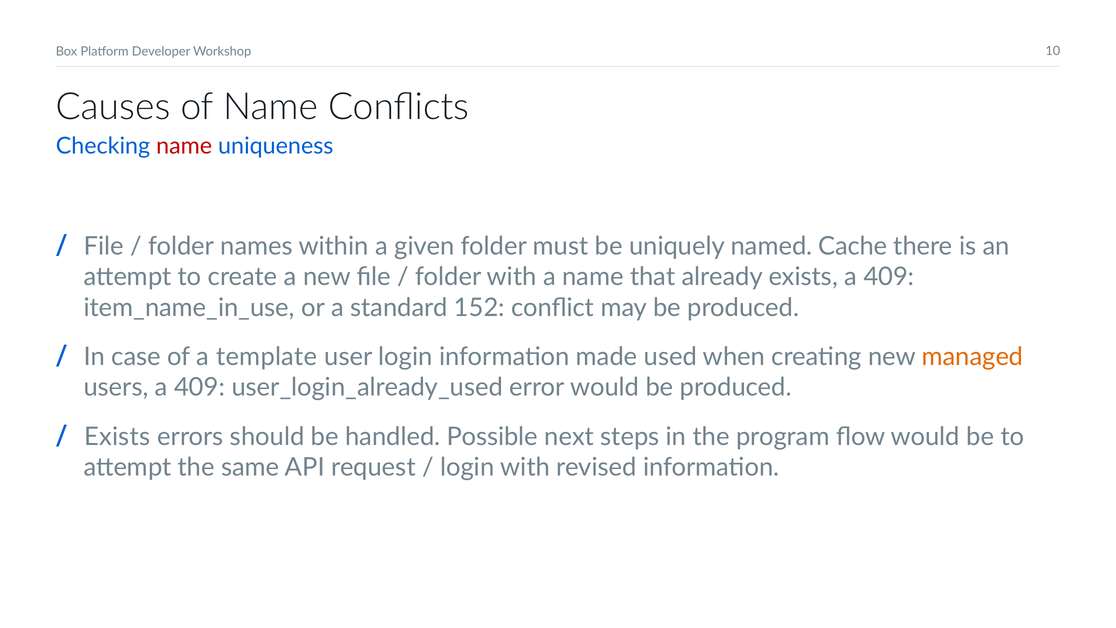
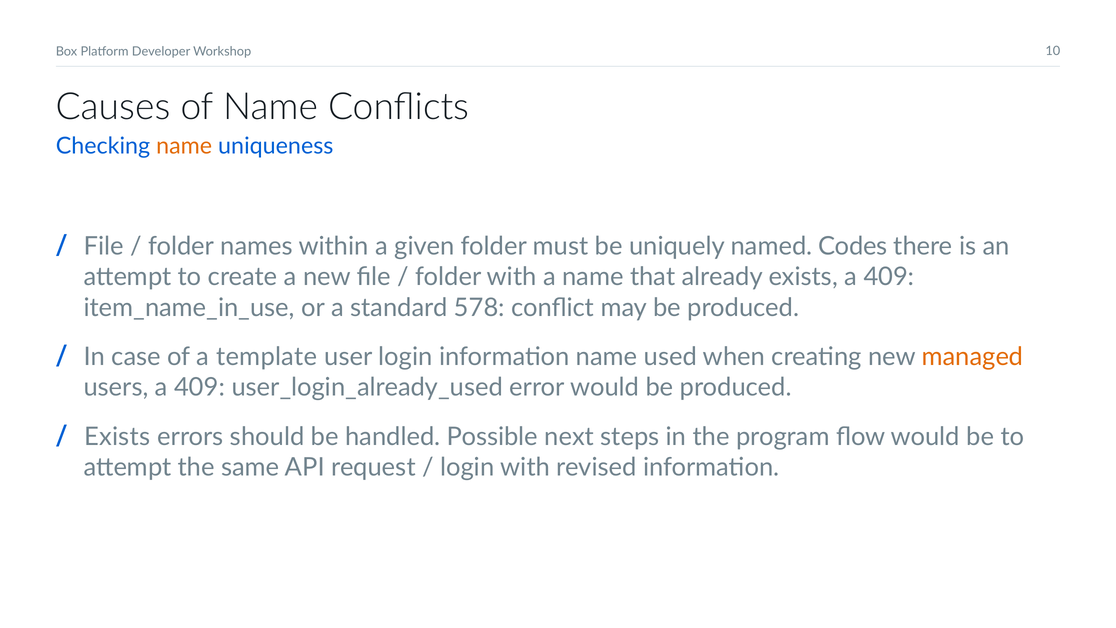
name at (184, 146) colour: red -> orange
Cache: Cache -> Codes
152: 152 -> 578
information made: made -> name
